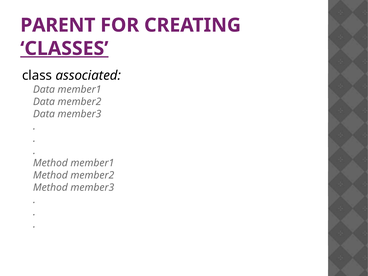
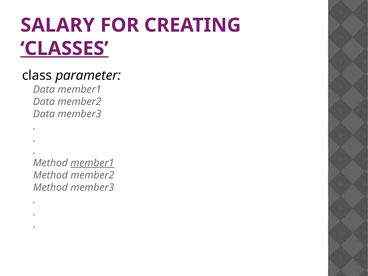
PARENT: PARENT -> SALARY
associated: associated -> parameter
member1 at (92, 163) underline: none -> present
